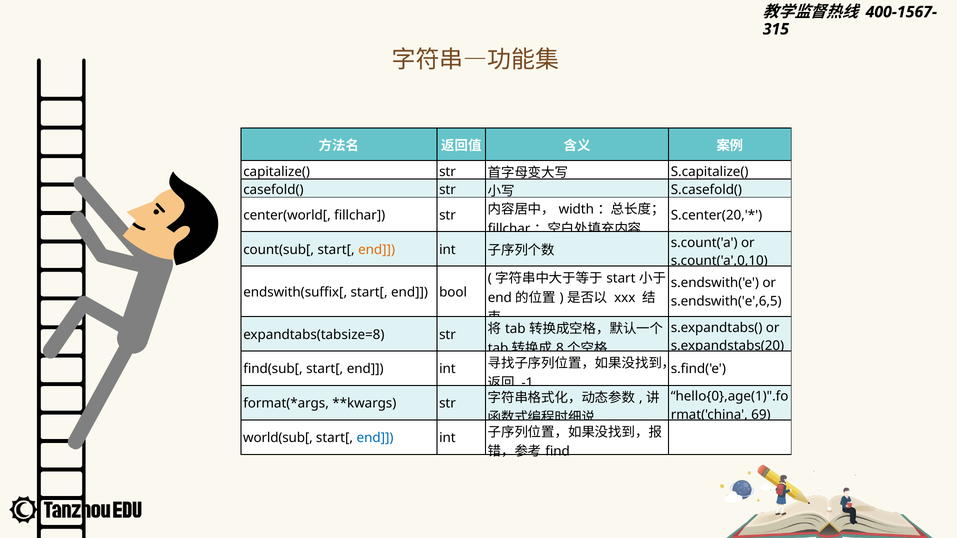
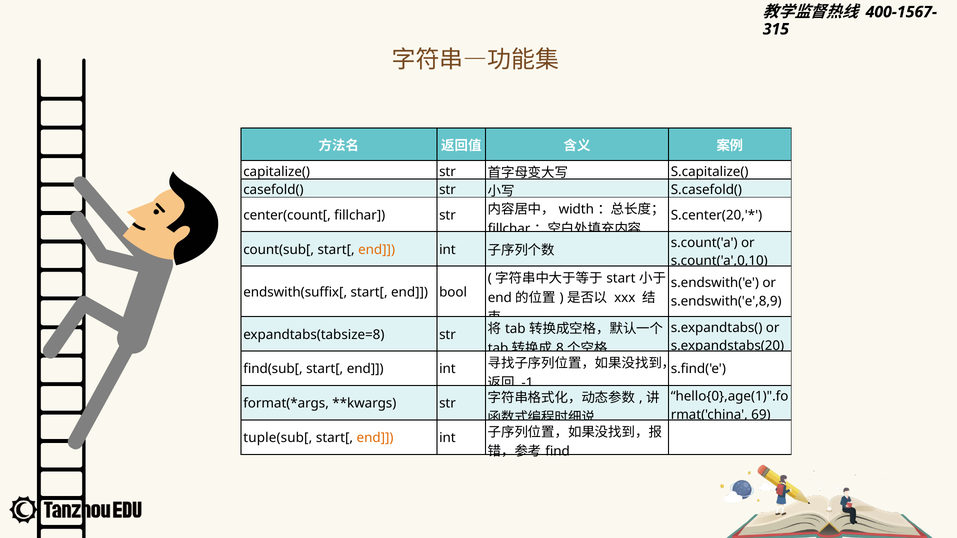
center(world[: center(world[ -> center(count[
s.endswith('e',6,5: s.endswith('e',6,5 -> s.endswith('e',8,9
world(sub[: world(sub[ -> tuple(sub[
end at (375, 438) colour: blue -> orange
